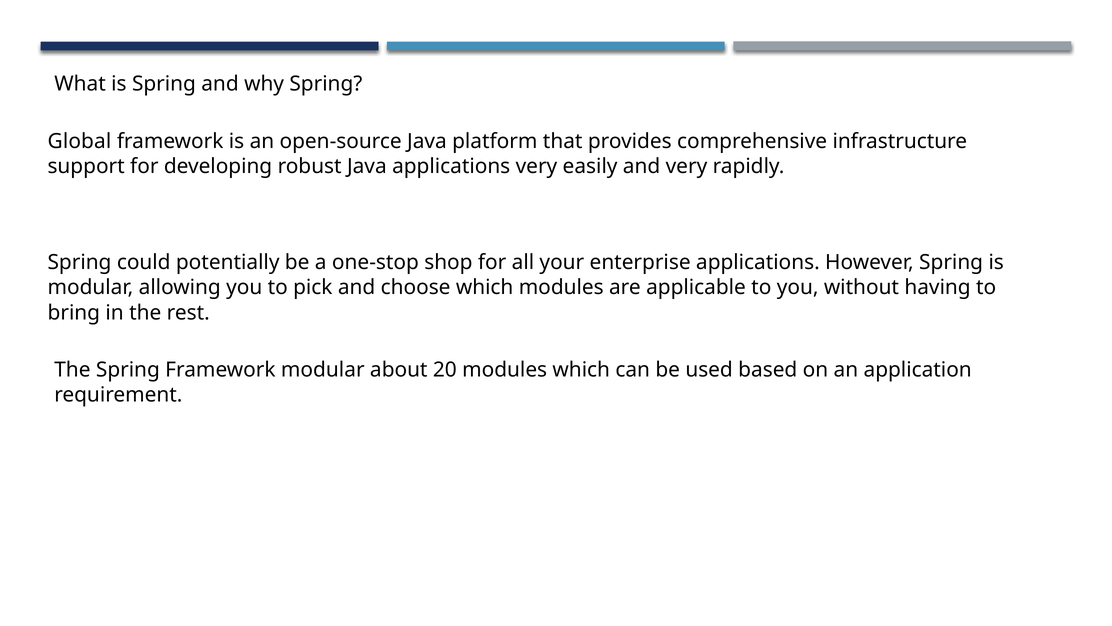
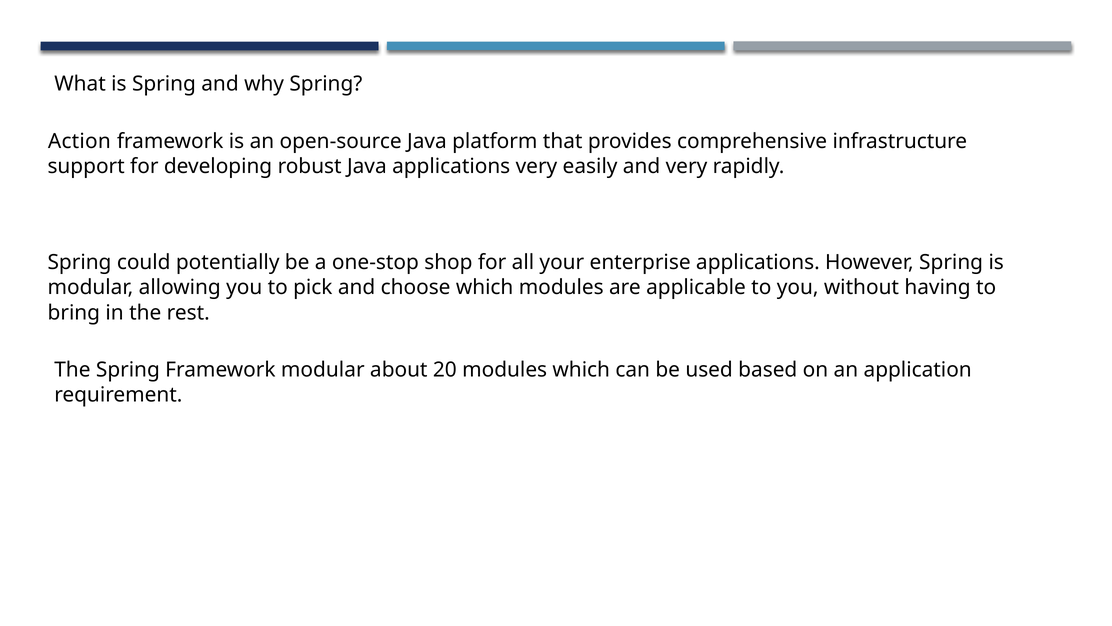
Global: Global -> Action
